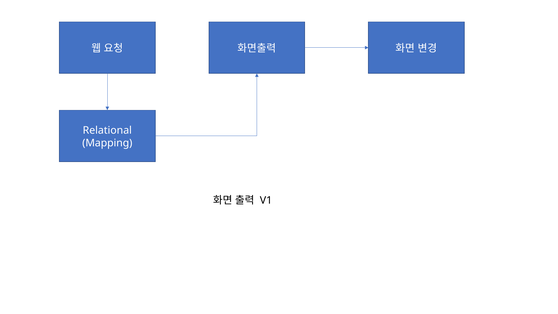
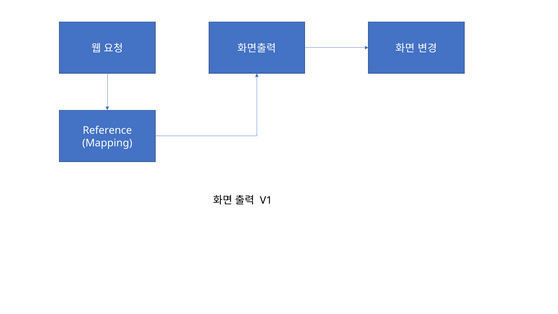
Relational: Relational -> Reference
